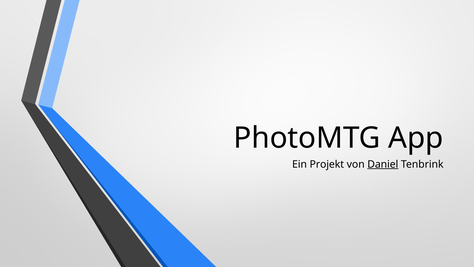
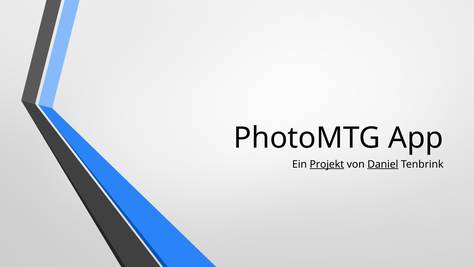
Projekt underline: none -> present
